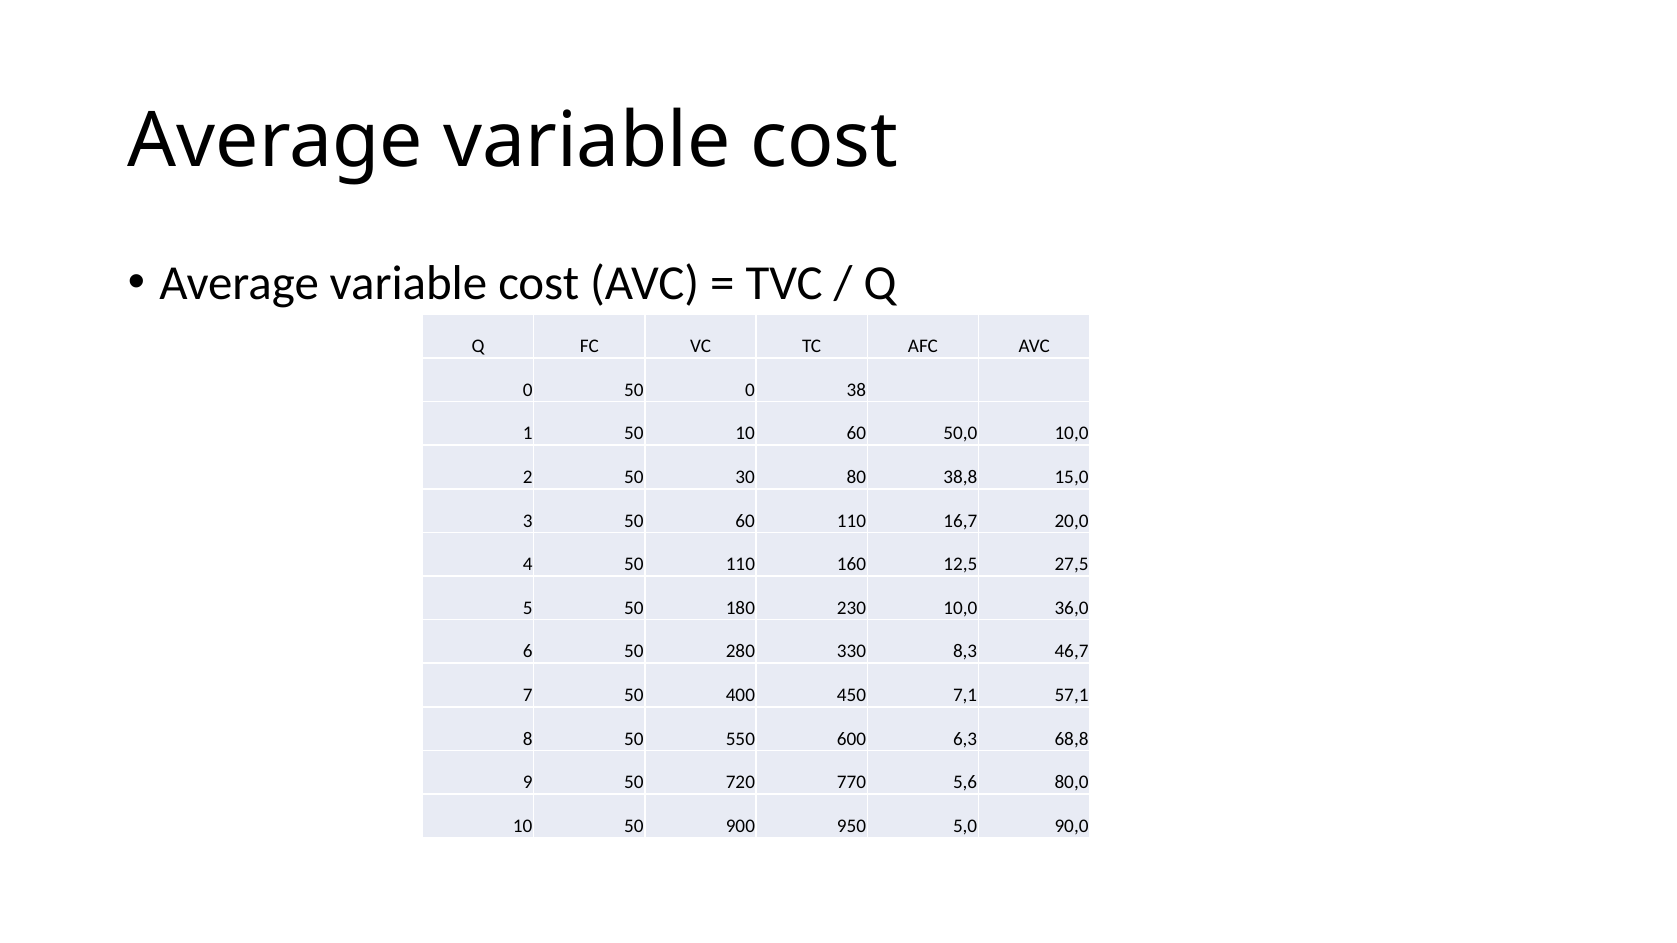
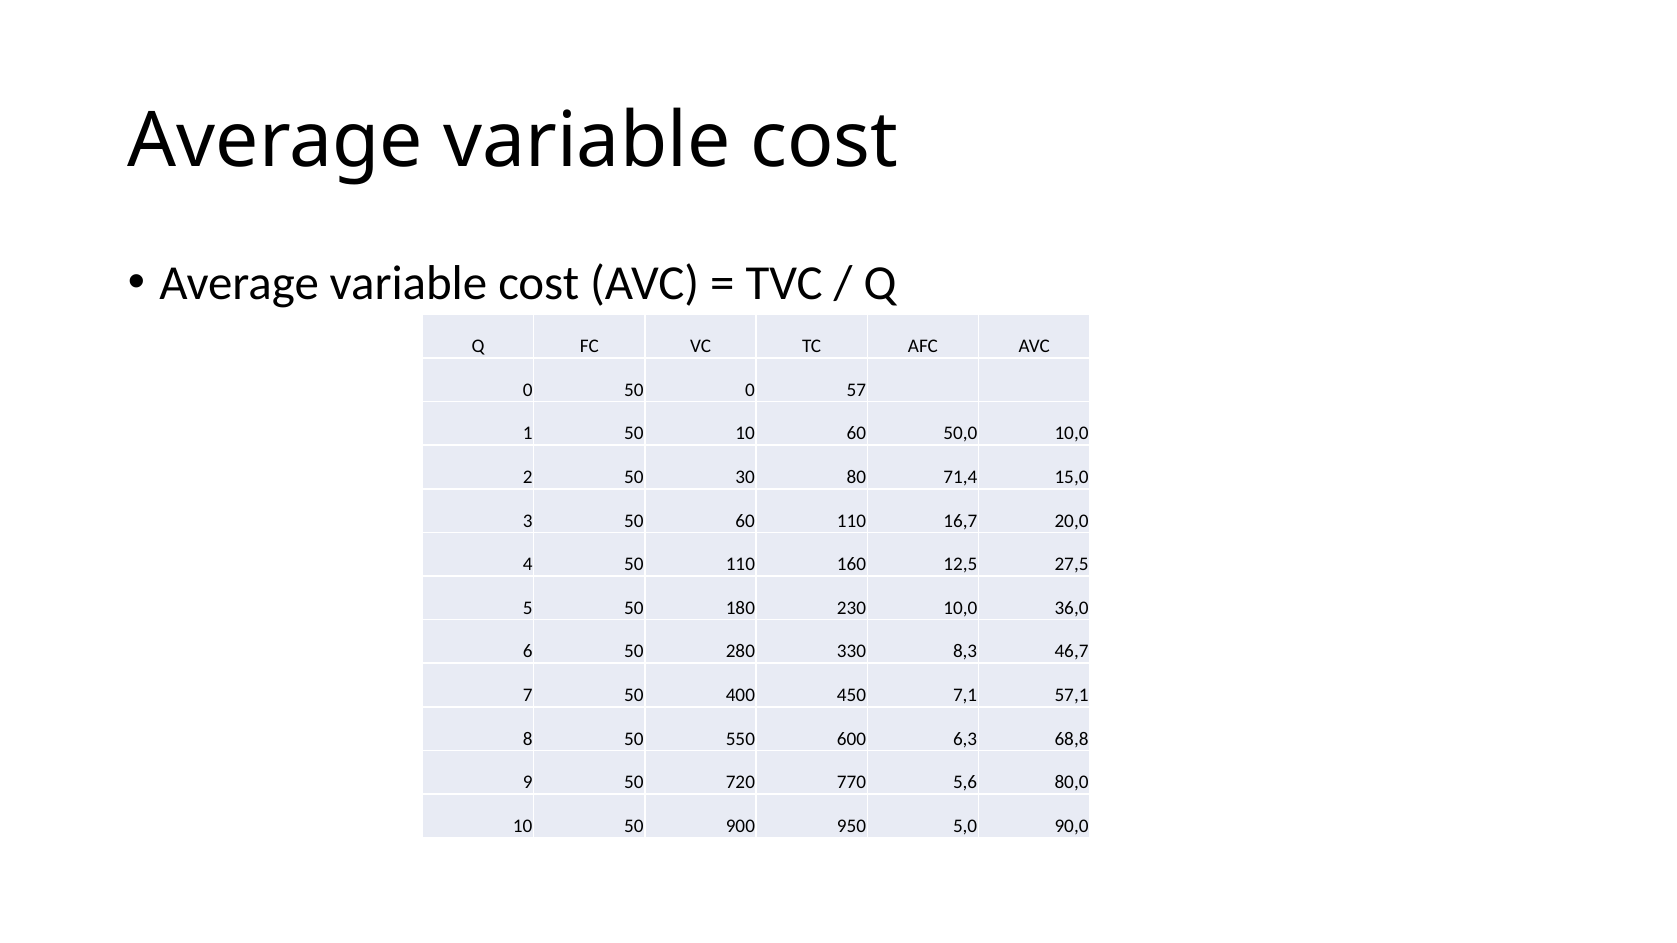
38: 38 -> 57
38,8: 38,8 -> 71,4
